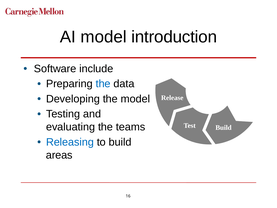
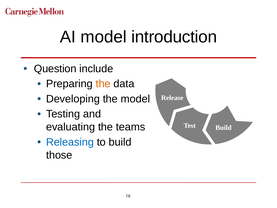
Software: Software -> Question
the at (103, 84) colour: blue -> orange
areas: areas -> those
